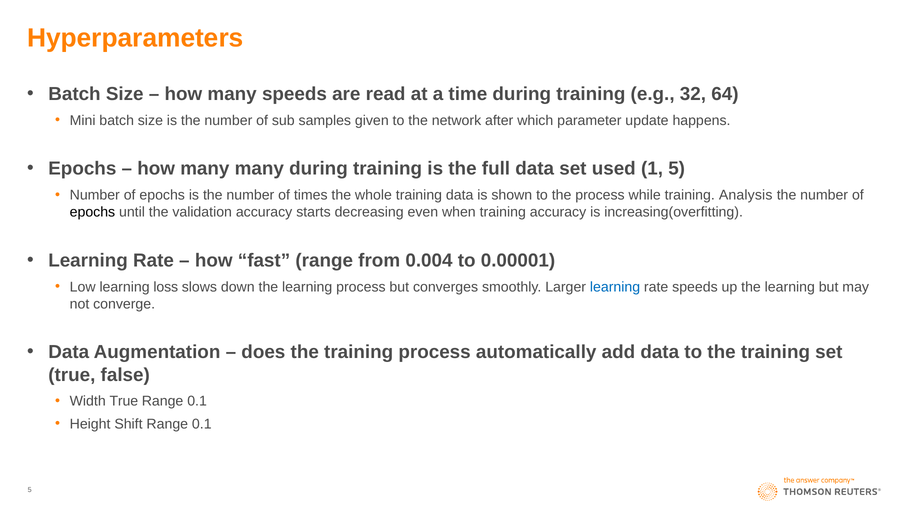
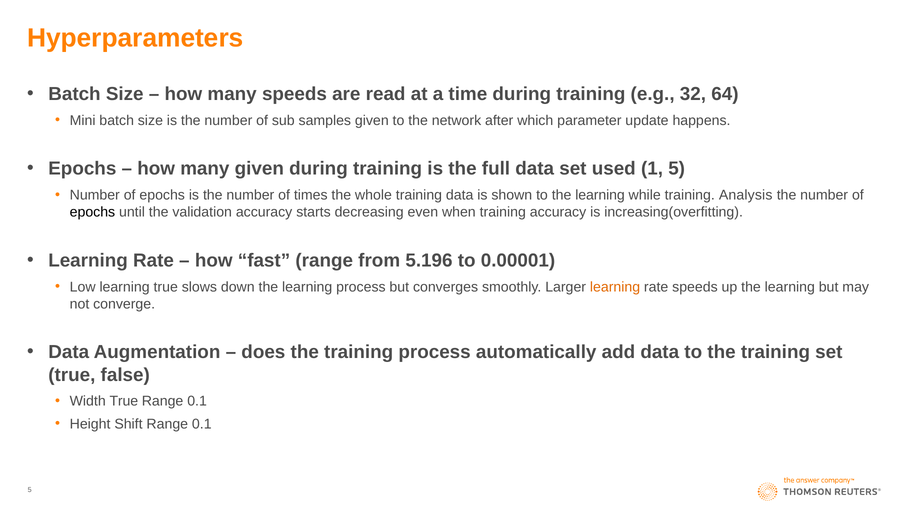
many many: many -> given
to the process: process -> learning
0.004: 0.004 -> 5.196
learning loss: loss -> true
learning at (615, 287) colour: blue -> orange
